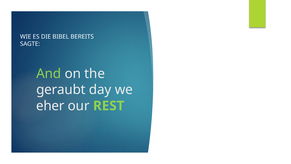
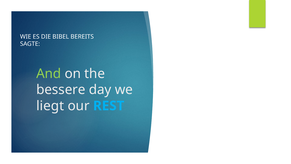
geraubt: geraubt -> bessere
eher: eher -> liegt
REST colour: light green -> light blue
